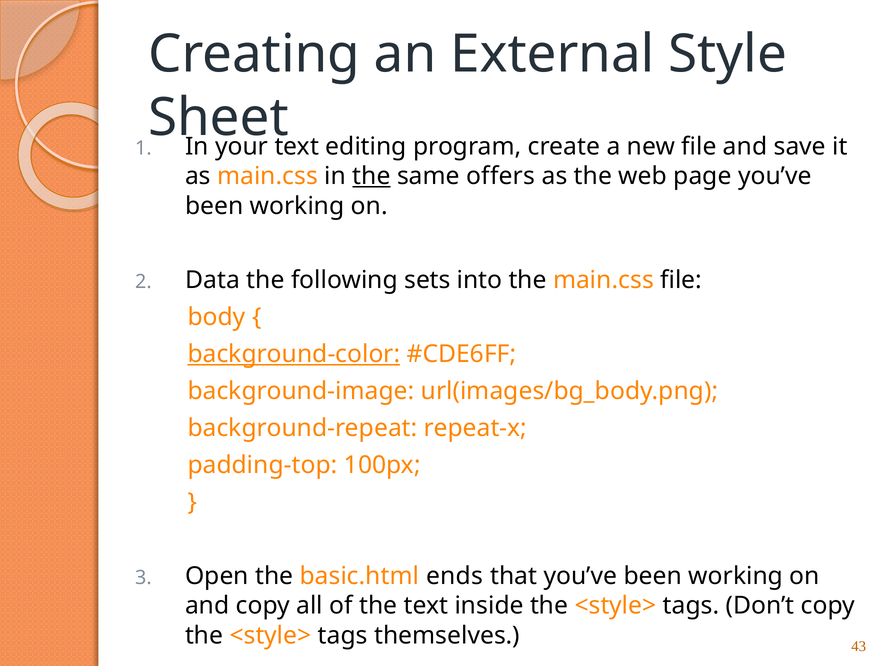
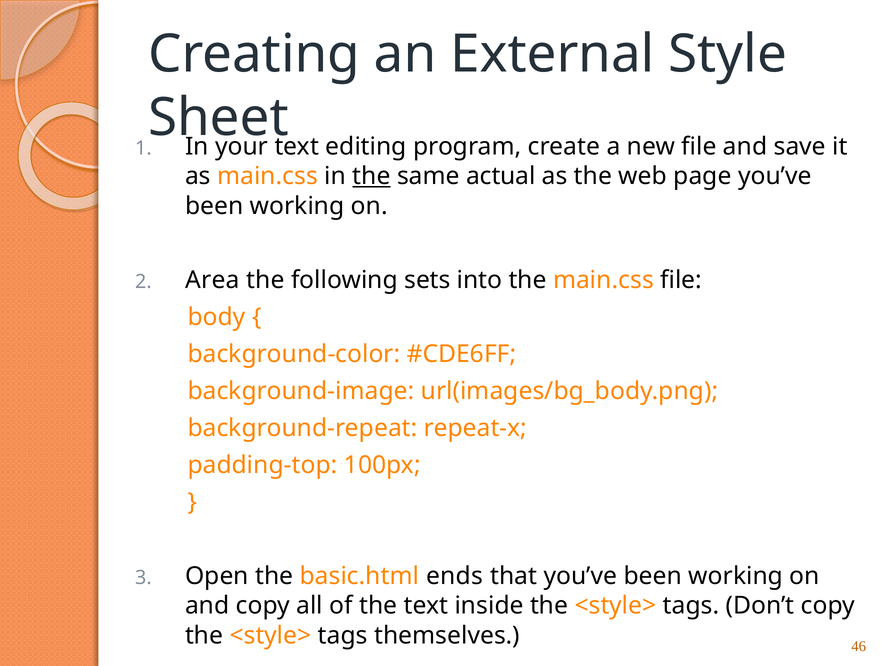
offers: offers -> actual
Data: Data -> Area
background-color underline: present -> none
43: 43 -> 46
